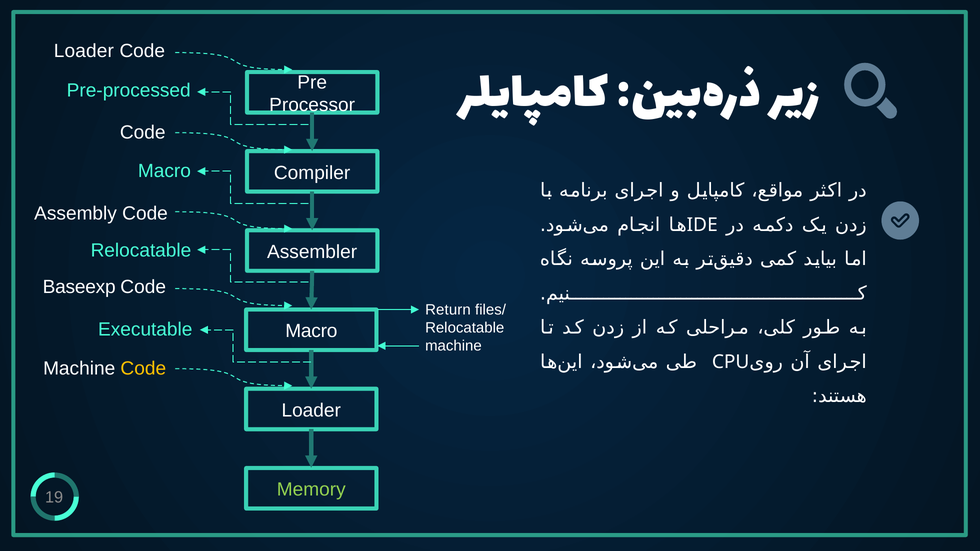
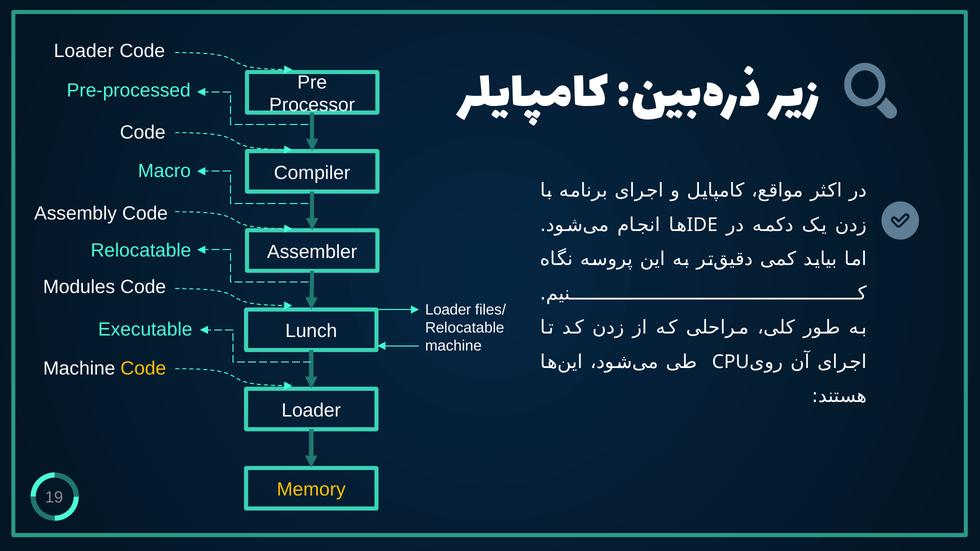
Baseexp: Baseexp -> Modules
Return at (448, 310): Return -> Loader
Macro at (311, 331): Macro -> Lunch
Memory colour: light green -> yellow
